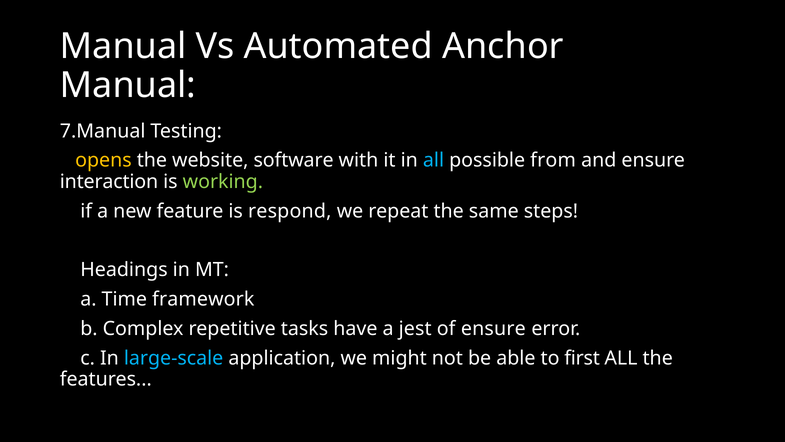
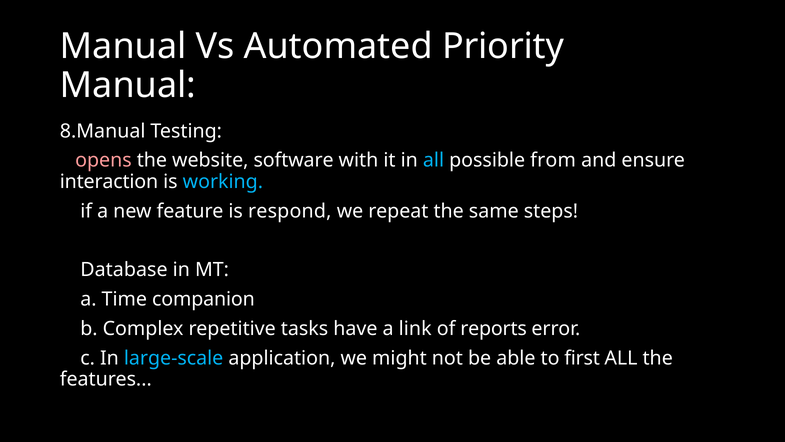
Anchor: Anchor -> Priority
7.Manual: 7.Manual -> 8.Manual
opens colour: yellow -> pink
working colour: light green -> light blue
Headings: Headings -> Database
framework: framework -> companion
jest: jest -> link
of ensure: ensure -> reports
